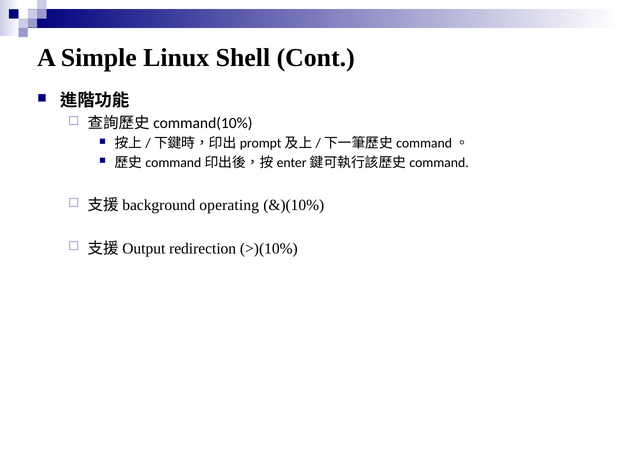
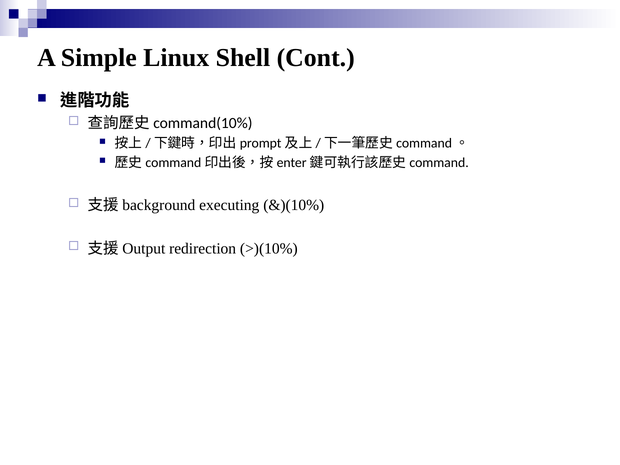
operating: operating -> executing
